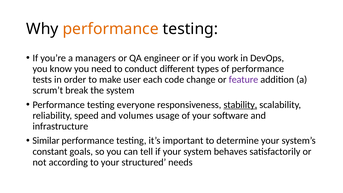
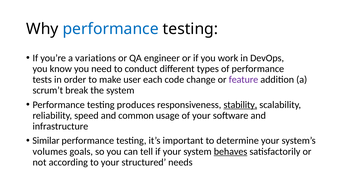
performance at (111, 29) colour: orange -> blue
managers: managers -> variations
everyone: everyone -> produces
volumes: volumes -> common
constant: constant -> volumes
behaves underline: none -> present
